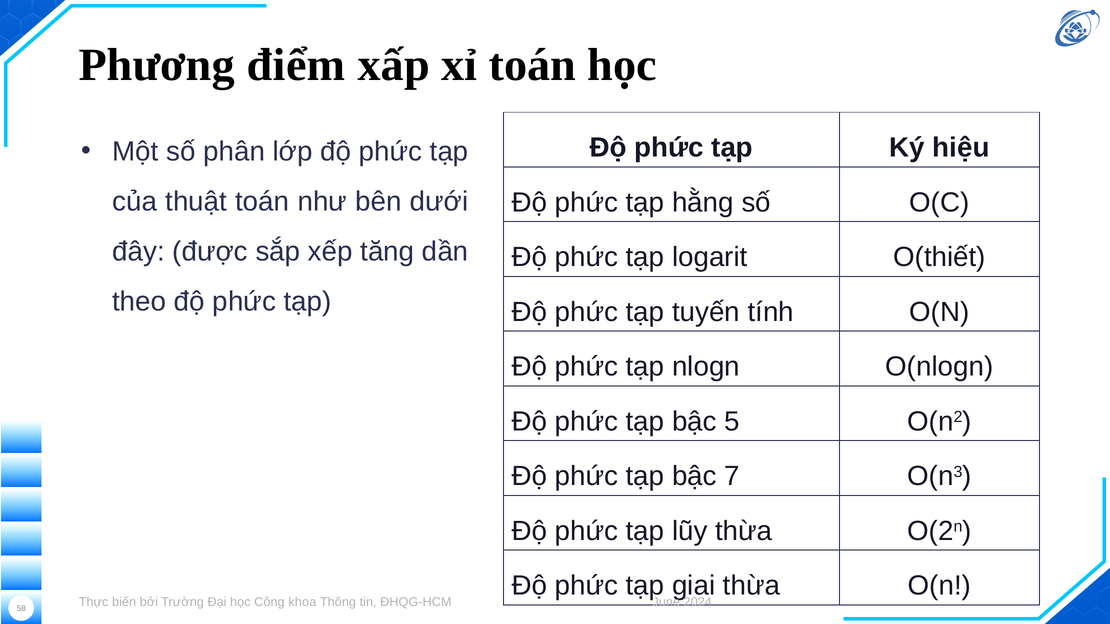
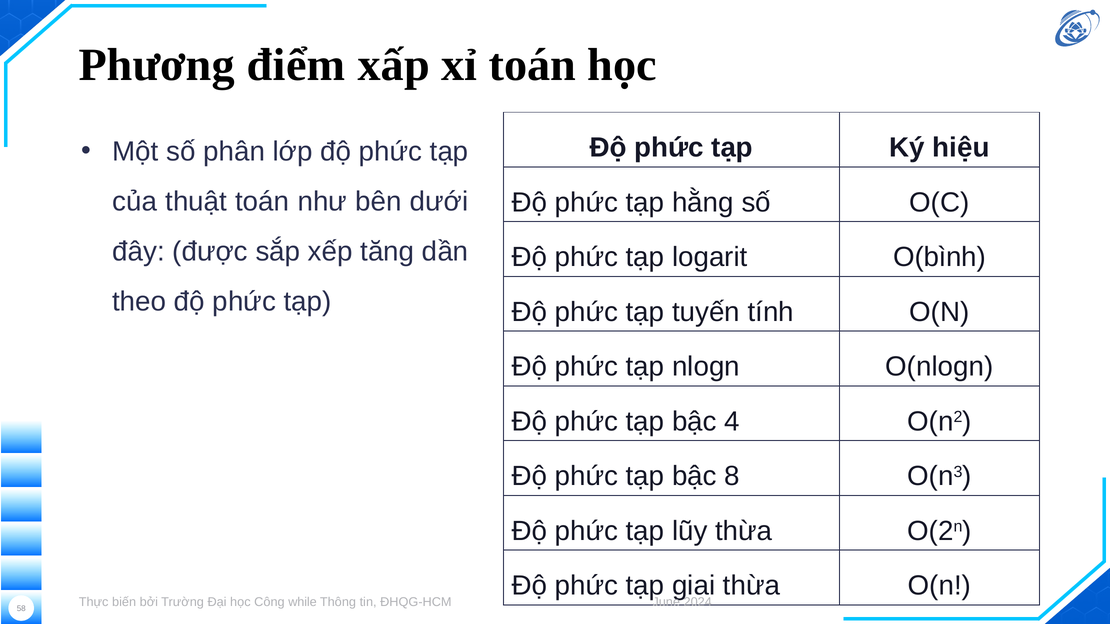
O(thiết: O(thiết -> O(bình
5: 5 -> 4
7: 7 -> 8
khoa: khoa -> while
